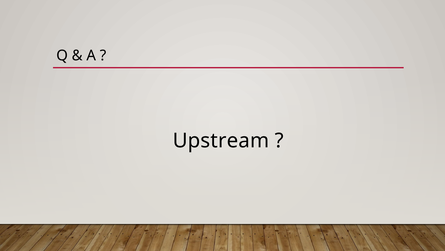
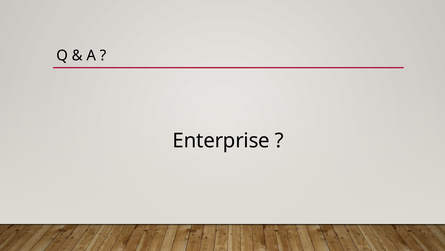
Upstream: Upstream -> Enterprise
